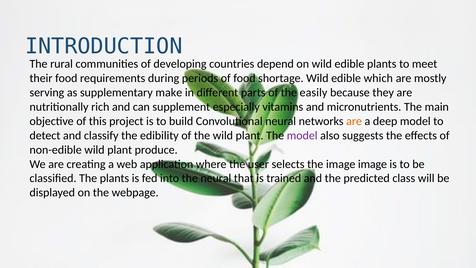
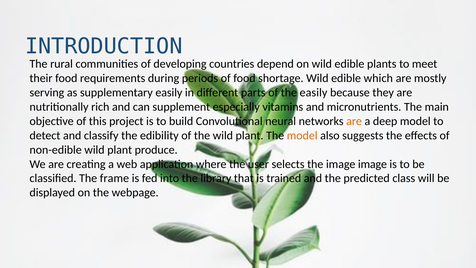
supplementary make: make -> easily
model at (302, 135) colour: purple -> orange
The plants: plants -> frame
the neural: neural -> library
